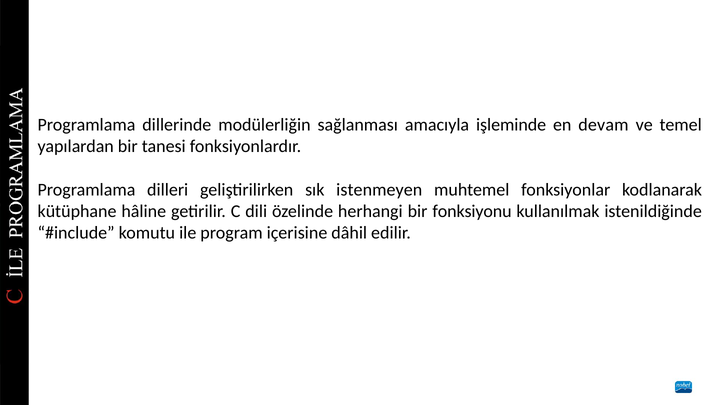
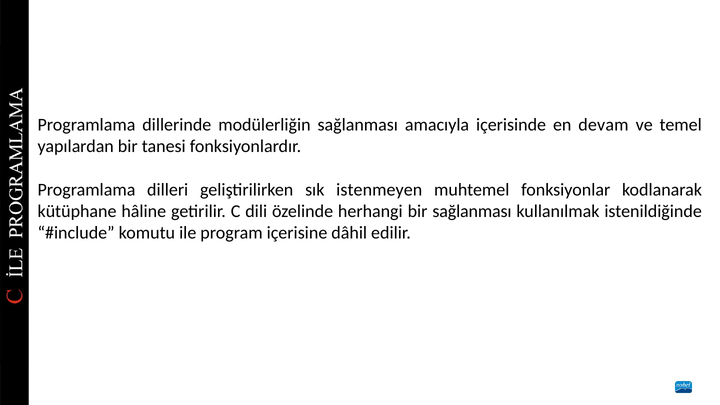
işleminde: işleminde -> içerisinde
bir fonksiyonu: fonksiyonu -> sağlanması
